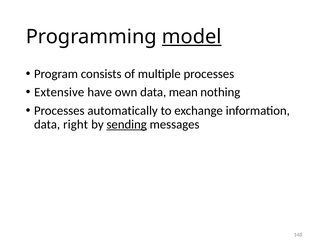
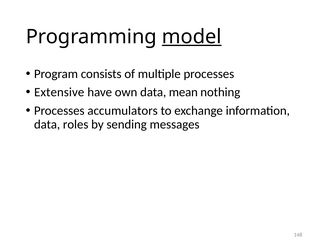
automatically: automatically -> accumulators
right: right -> roles
sending underline: present -> none
